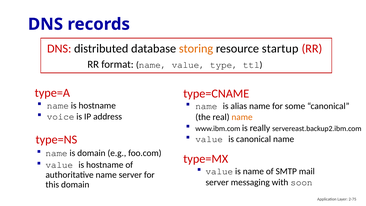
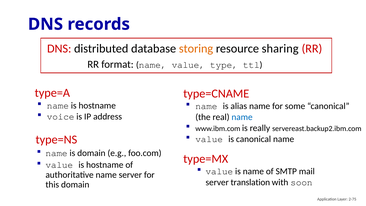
startup: startup -> sharing
name at (242, 117) colour: orange -> blue
messaging: messaging -> translation
